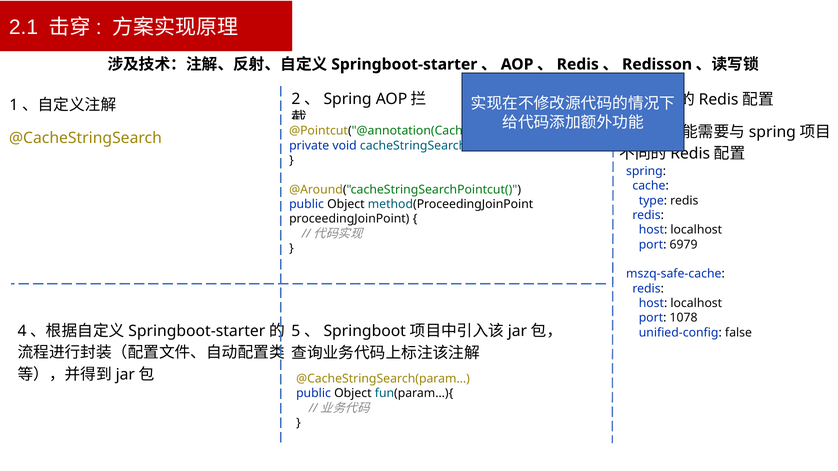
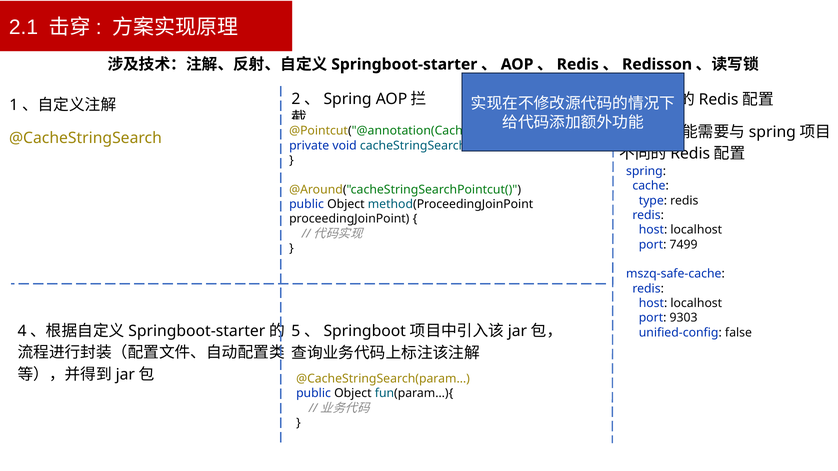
6979: 6979 -> 7499
1078: 1078 -> 9303
